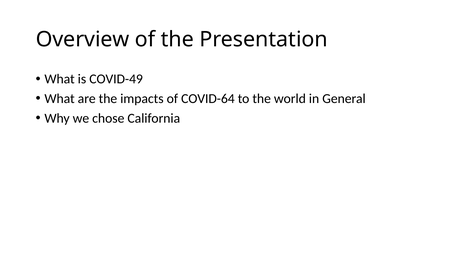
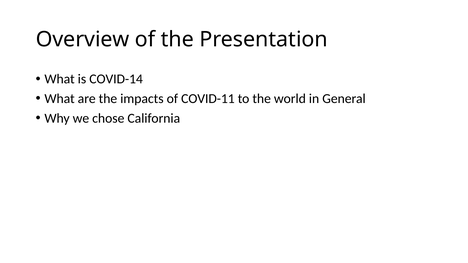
COVID-49: COVID-49 -> COVID-14
COVID-64: COVID-64 -> COVID-11
